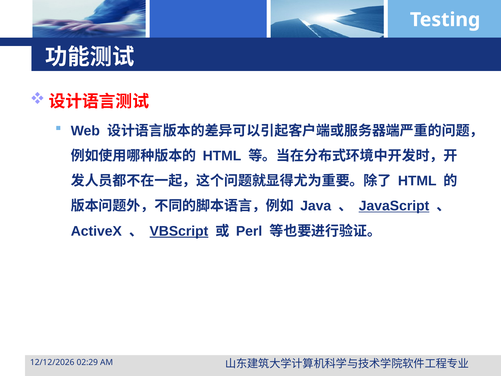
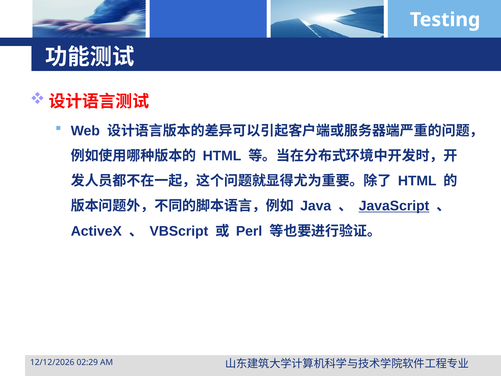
VBScript underline: present -> none
